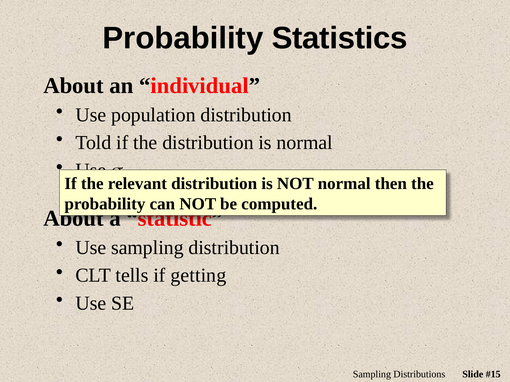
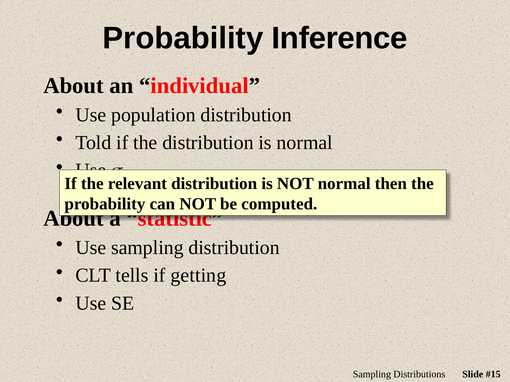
Statistics: Statistics -> Inference
